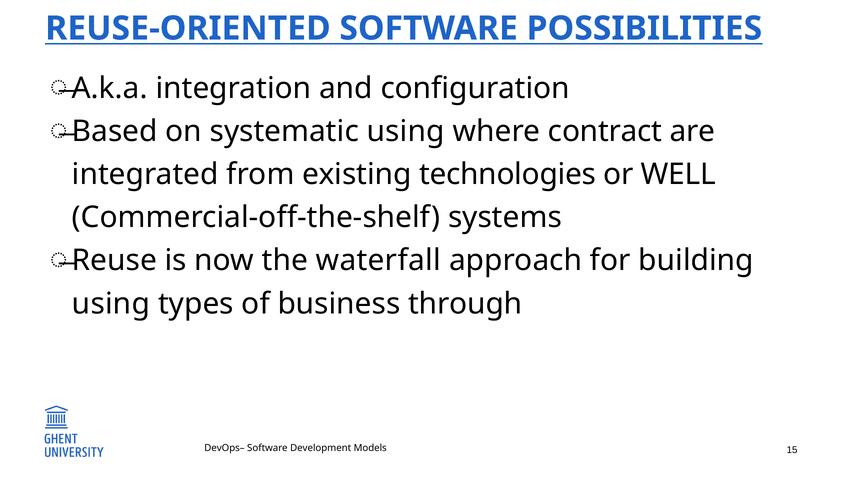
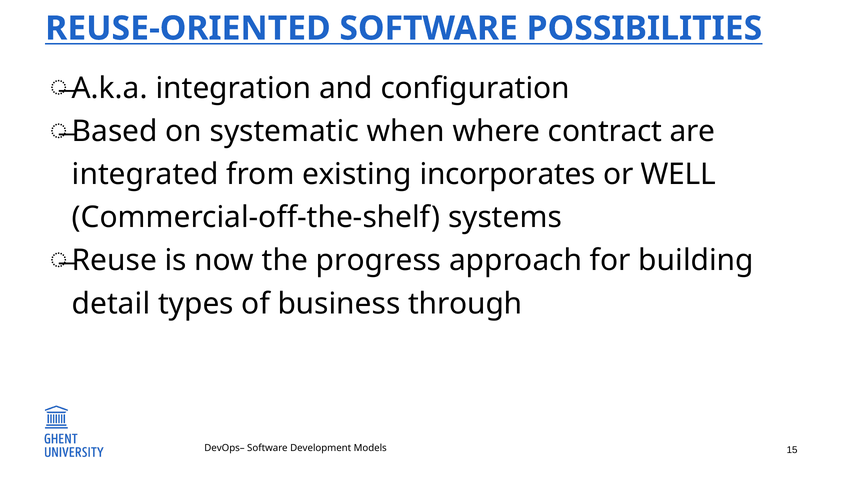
systematic using: using -> when
technologies: technologies -> incorporates
waterfall: waterfall -> progress
using at (111, 303): using -> detail
